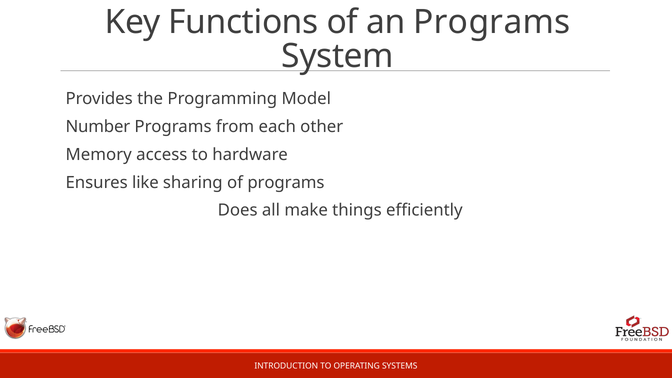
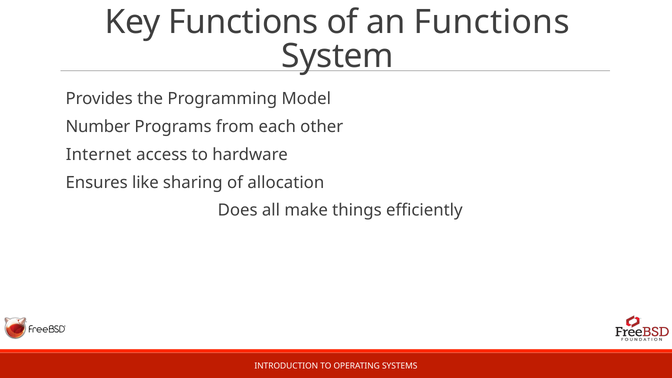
an Programs: Programs -> Functions
Memory: Memory -> Internet
of programs: programs -> allocation
